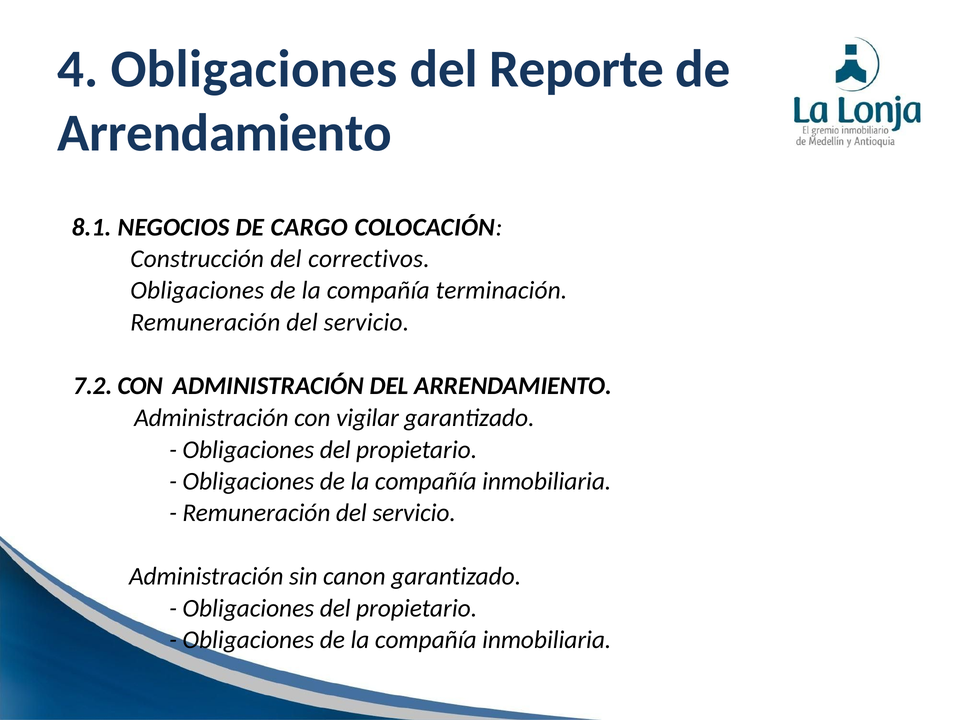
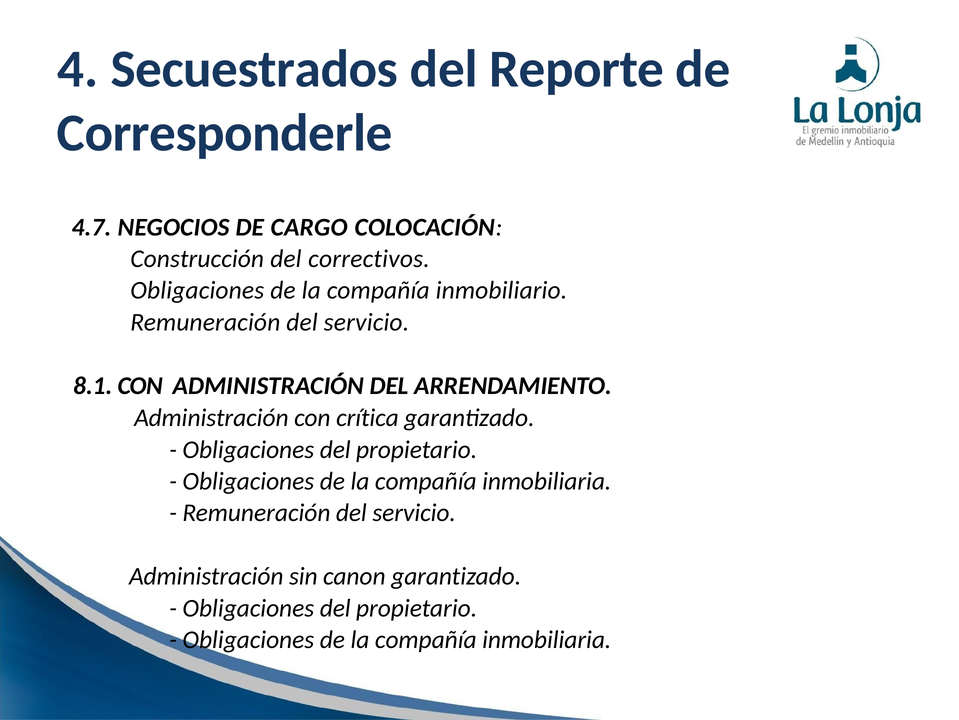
4 Obligaciones: Obligaciones -> Secuestrados
Arrendamiento at (225, 133): Arrendamiento -> Corresponderle
8.1: 8.1 -> 4.7
terminación: terminación -> inmobiliario
7.2: 7.2 -> 8.1
vigilar: vigilar -> crítica
